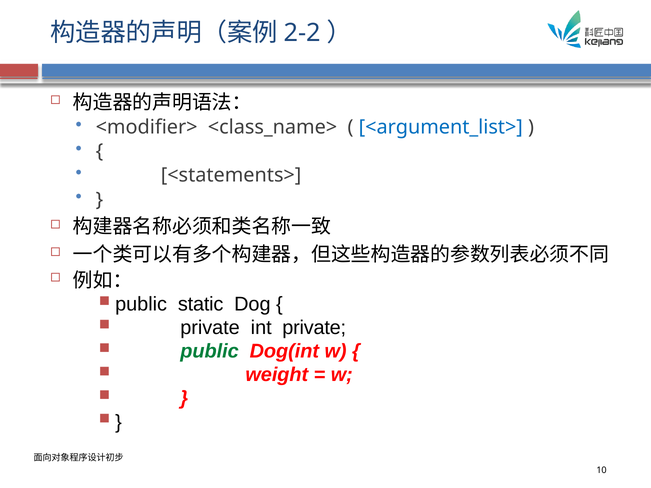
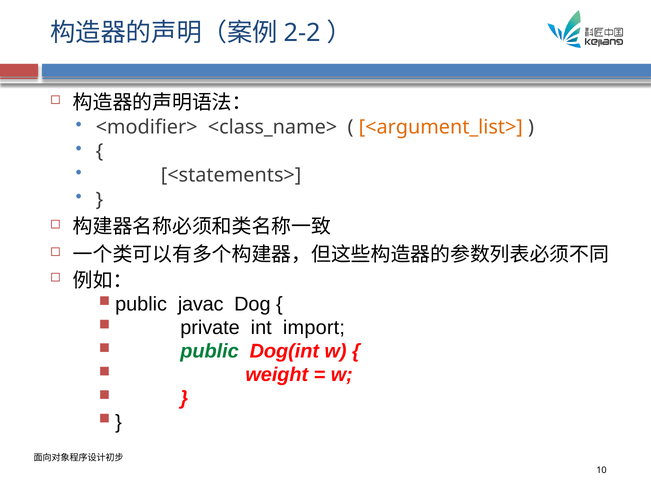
<argument_list> colour: blue -> orange
static: static -> javac
int private: private -> import
